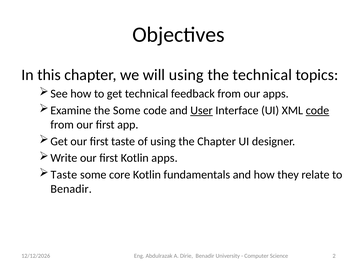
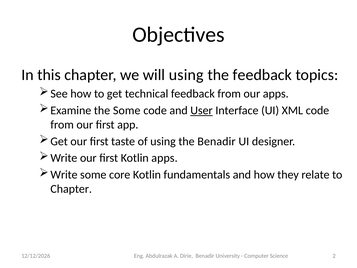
the technical: technical -> feedback
code at (317, 110) underline: present -> none
the Chapter: Chapter -> Benadir
Taste at (64, 175): Taste -> Write
Benadir at (71, 189): Benadir -> Chapter
